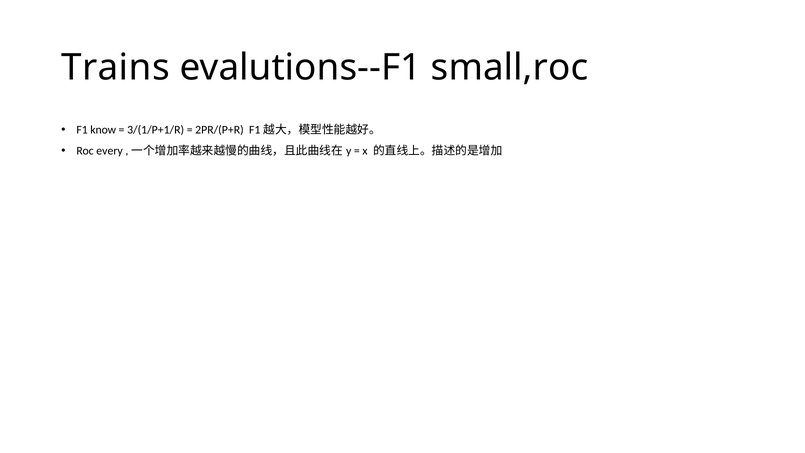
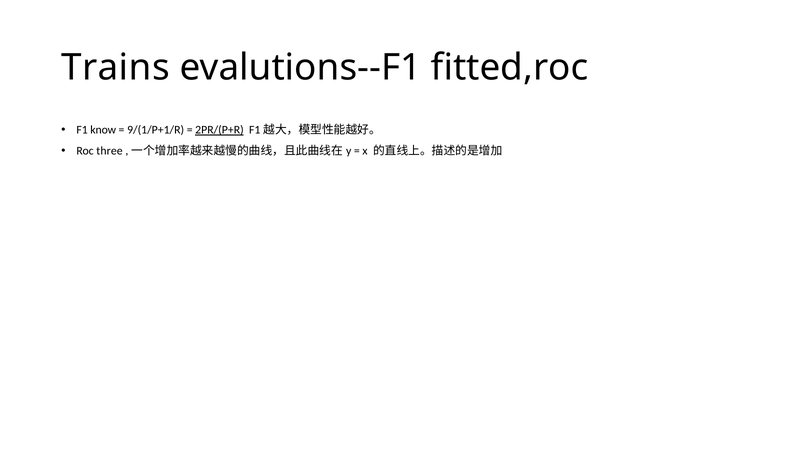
small,roc: small,roc -> fitted,roc
3/(1/P+1/R: 3/(1/P+1/R -> 9/(1/P+1/R
2PR/(P+R underline: none -> present
every: every -> three
